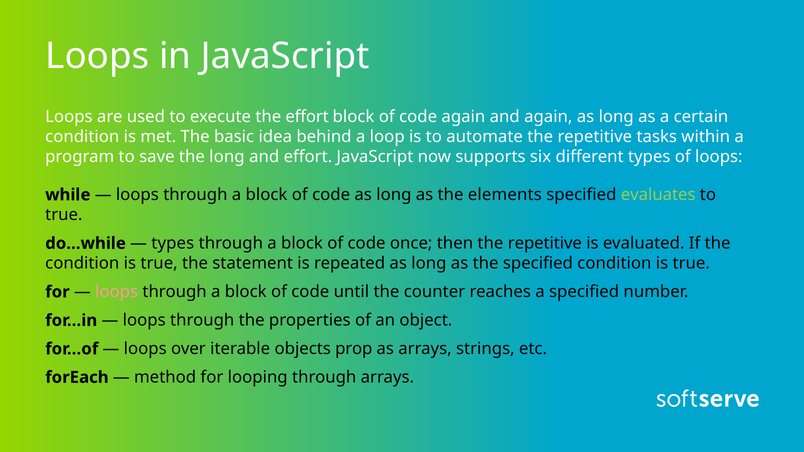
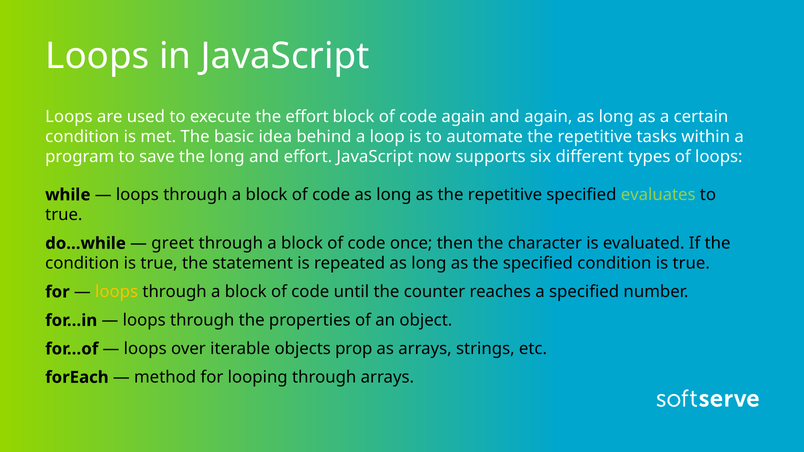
as the elements: elements -> repetitive
types at (173, 243): types -> greet
then the repetitive: repetitive -> character
loops at (117, 292) colour: pink -> yellow
